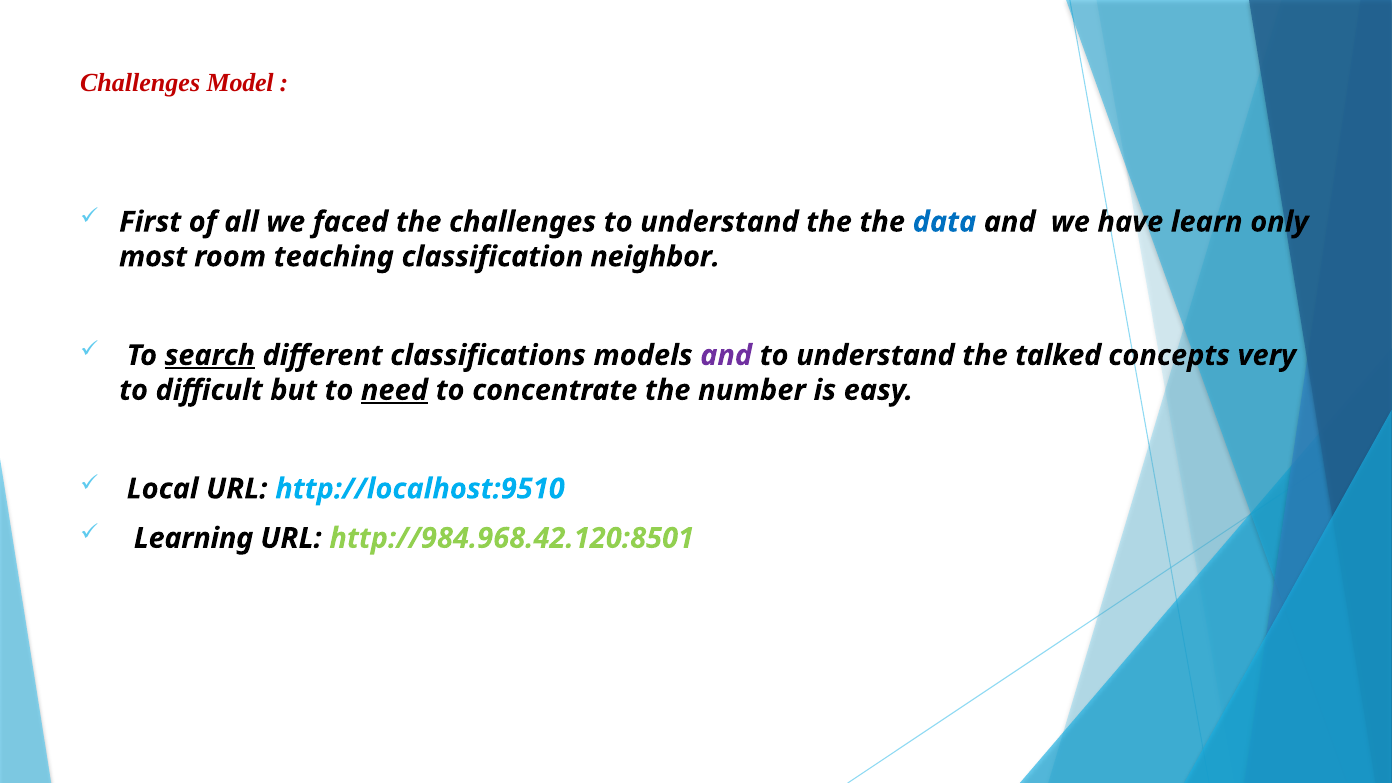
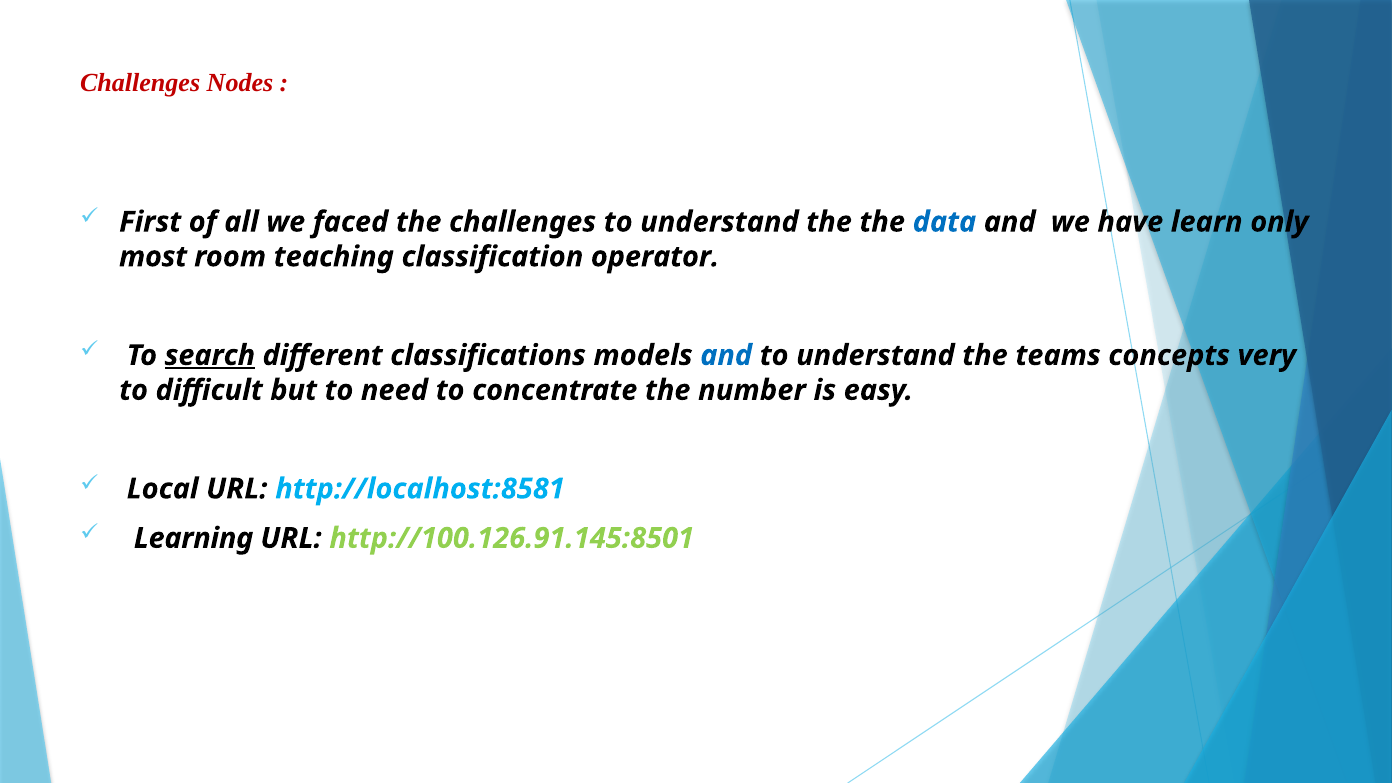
Model: Model -> Nodes
neighbor: neighbor -> operator
and at (726, 355) colour: purple -> blue
talked: talked -> teams
need underline: present -> none
http://localhost:9510: http://localhost:9510 -> http://localhost:8581
http://984.968.42.120:8501: http://984.968.42.120:8501 -> http://100.126.91.145:8501
